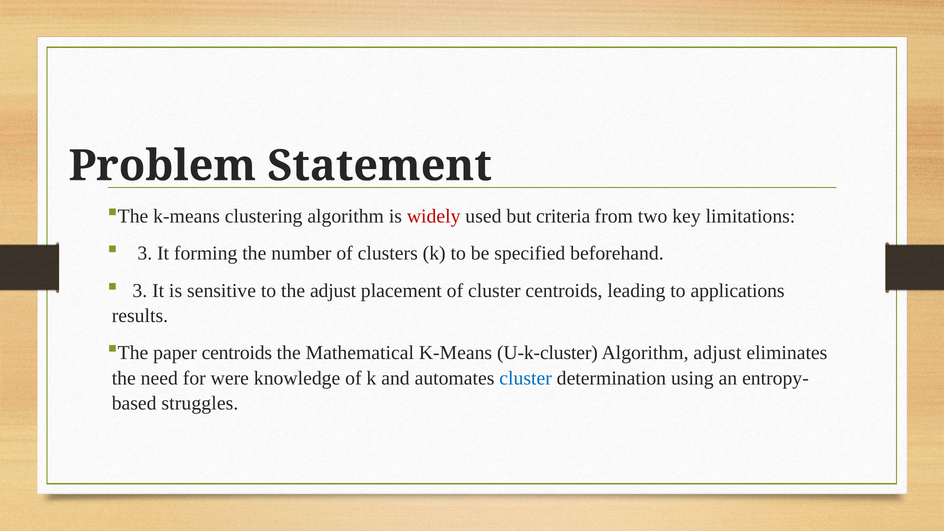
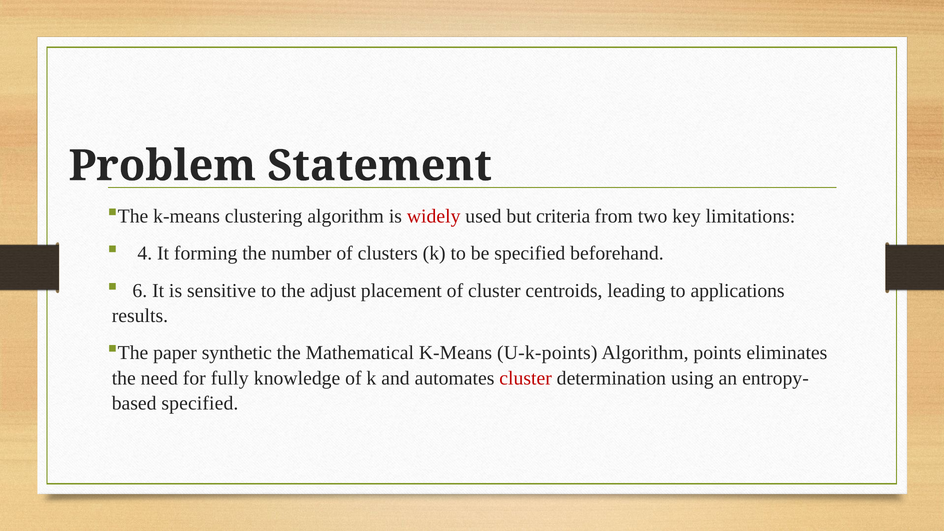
3 at (145, 253): 3 -> 4
3 at (140, 291): 3 -> 6
paper centroids: centroids -> synthetic
U-k-cluster: U-k-cluster -> U-k-points
Algorithm adjust: adjust -> points
were: were -> fully
cluster at (526, 378) colour: blue -> red
struggles at (200, 403): struggles -> specified
